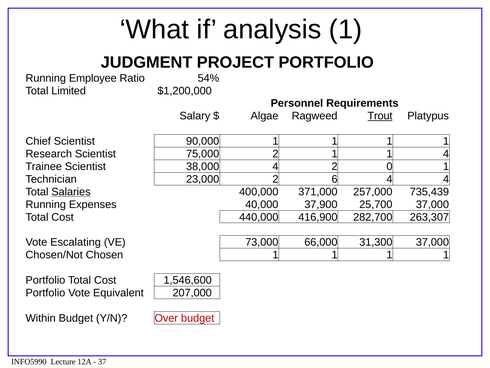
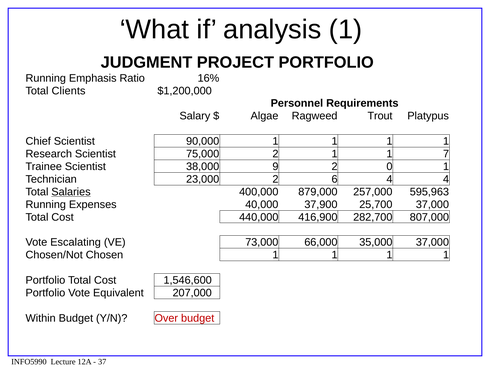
Employee: Employee -> Emphasis
54%: 54% -> 16%
Limited: Limited -> Clients
Trout underline: present -> none
1 4: 4 -> 7
38,000 4: 4 -> 9
371,000: 371,000 -> 879,000
735,439: 735,439 -> 595,963
263,307: 263,307 -> 807,000
31,300: 31,300 -> 35,000
